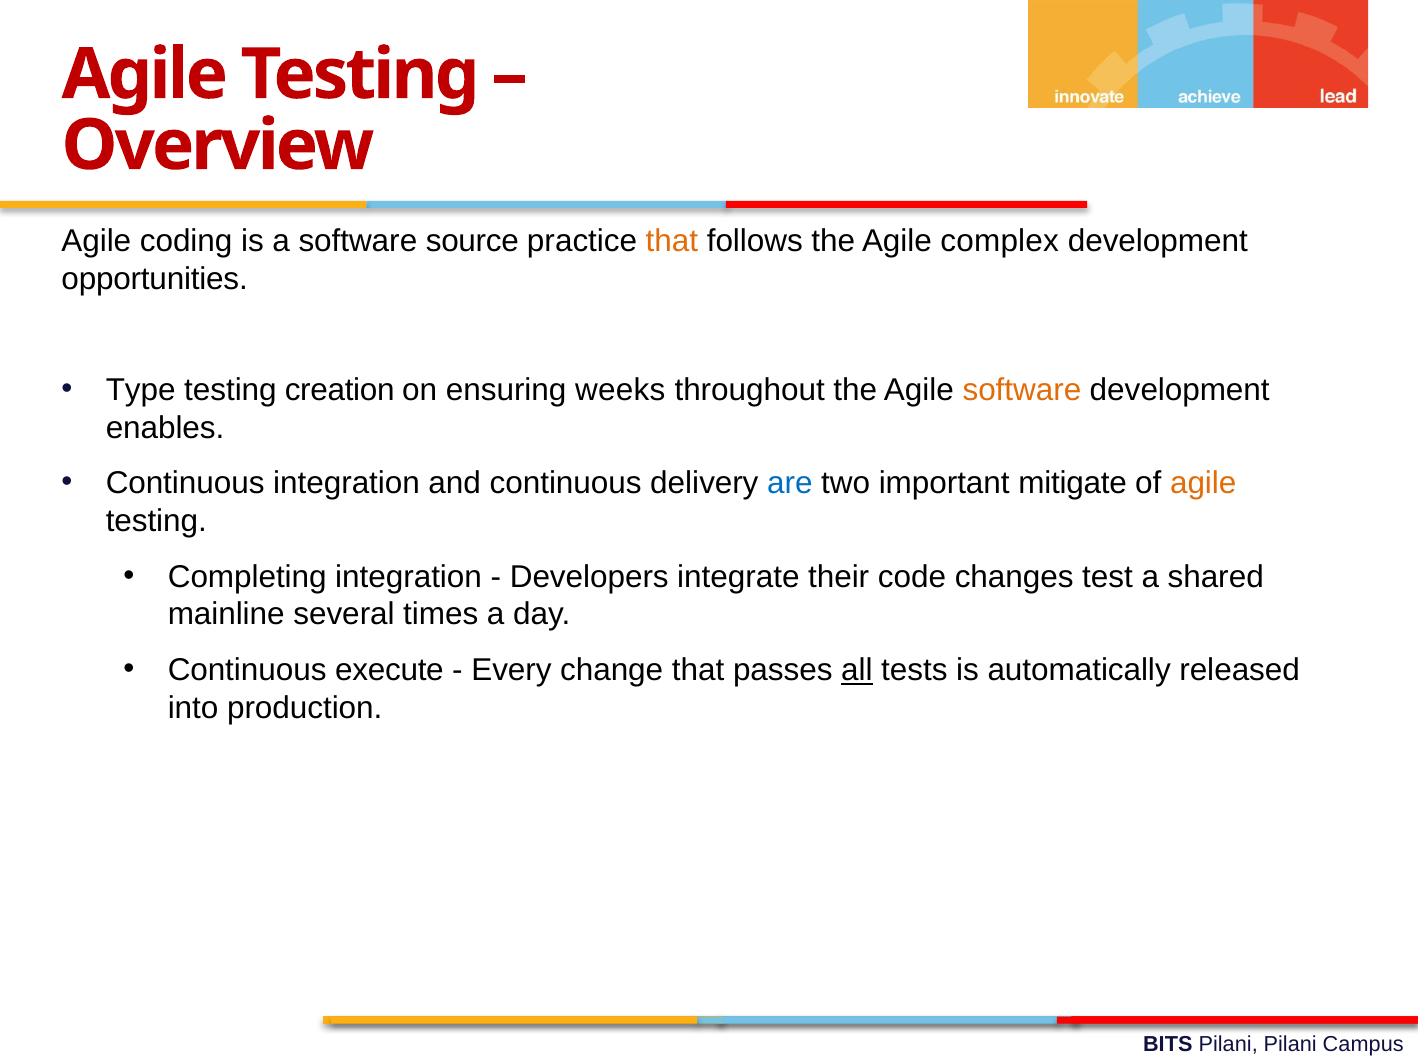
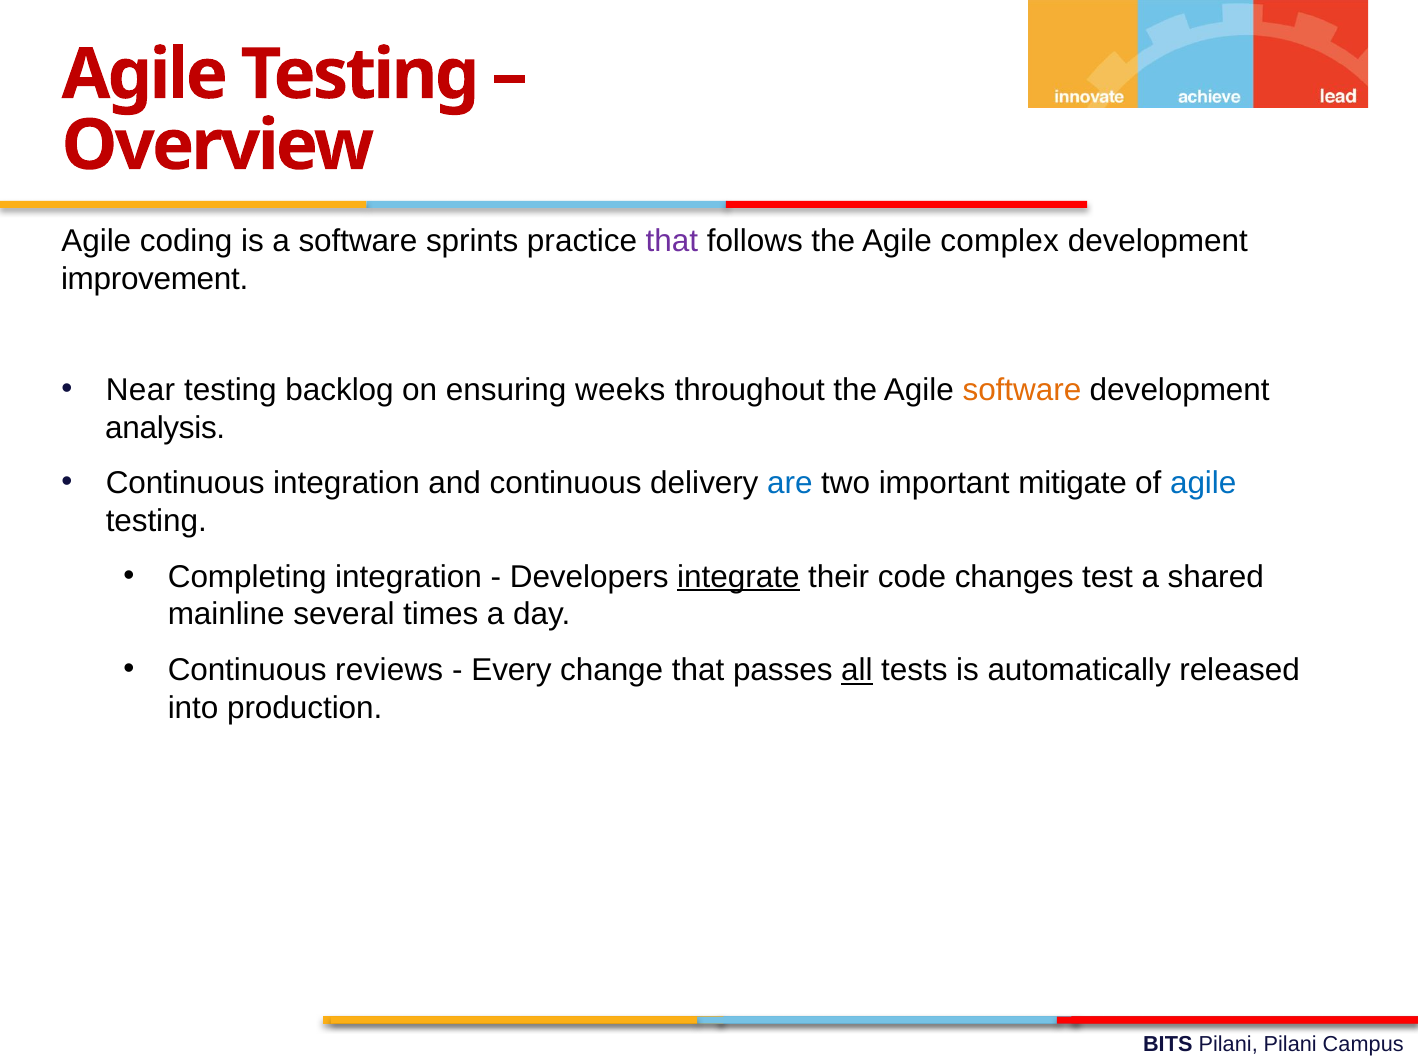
source: source -> sprints
that at (672, 241) colour: orange -> purple
opportunities: opportunities -> improvement
Type: Type -> Near
creation: creation -> backlog
enables: enables -> analysis
agile at (1203, 483) colour: orange -> blue
integrate underline: none -> present
execute: execute -> reviews
